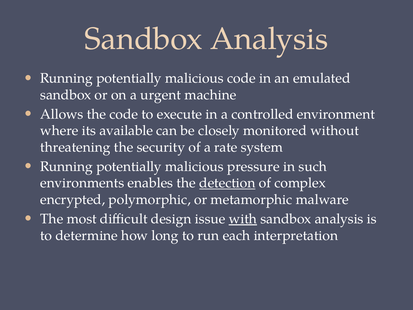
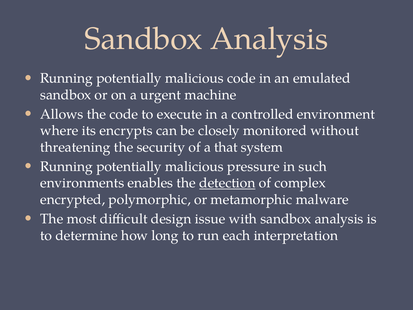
available: available -> encrypts
rate: rate -> that
with underline: present -> none
